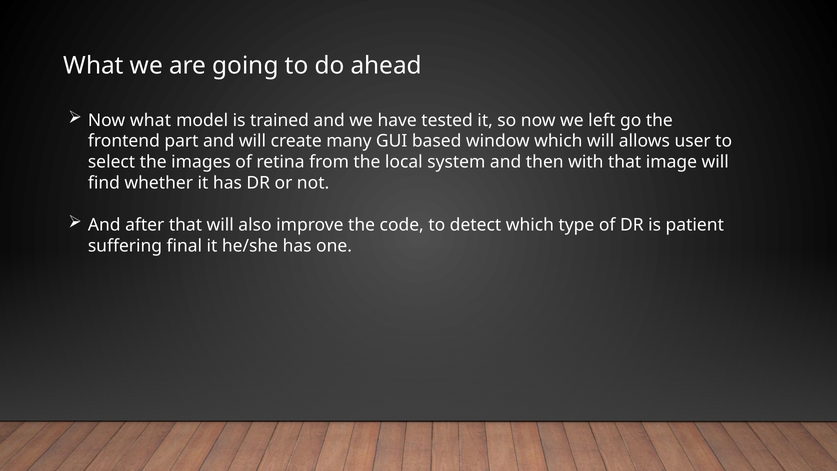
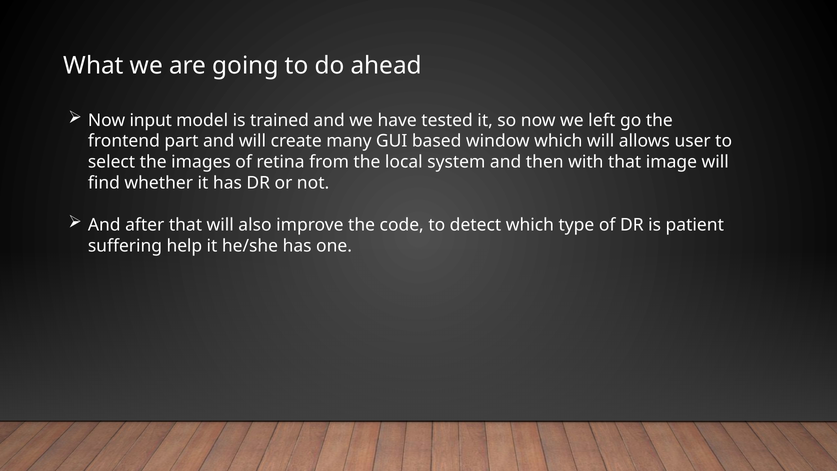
Now what: what -> input
final: final -> help
